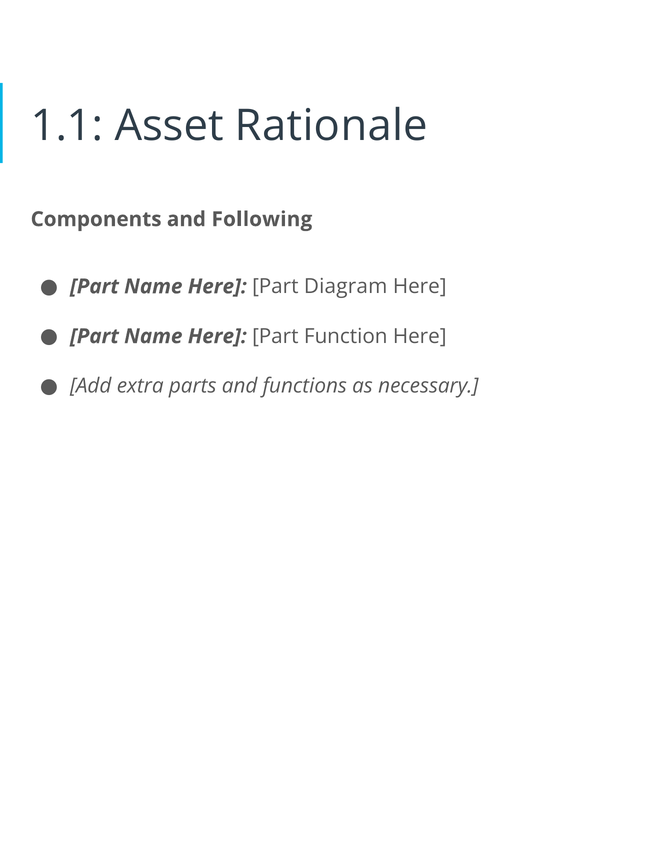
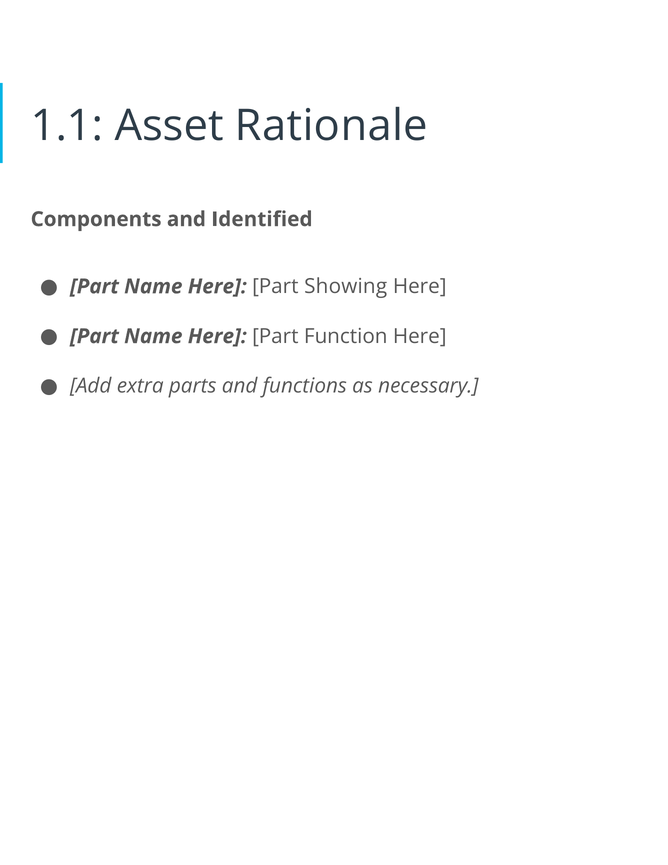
Following: Following -> Identified
Diagram: Diagram -> Showing
